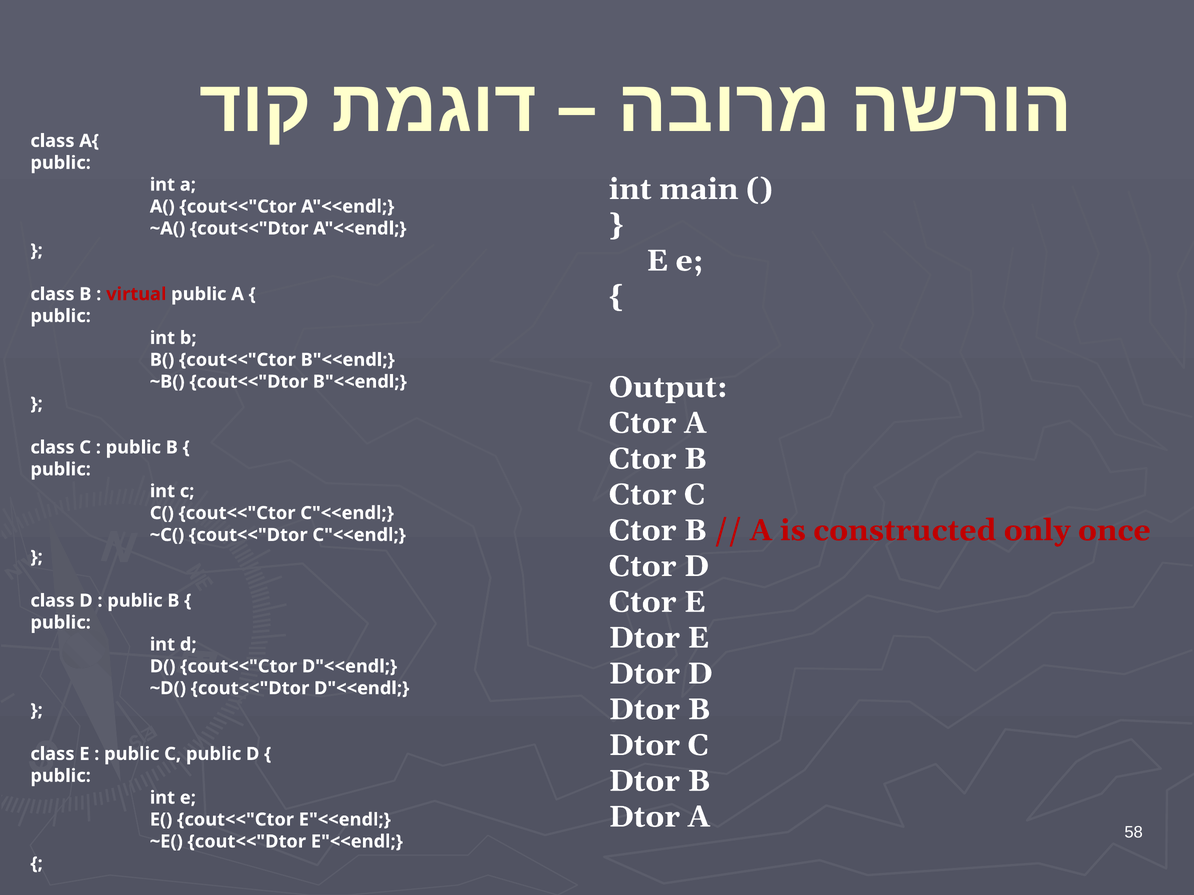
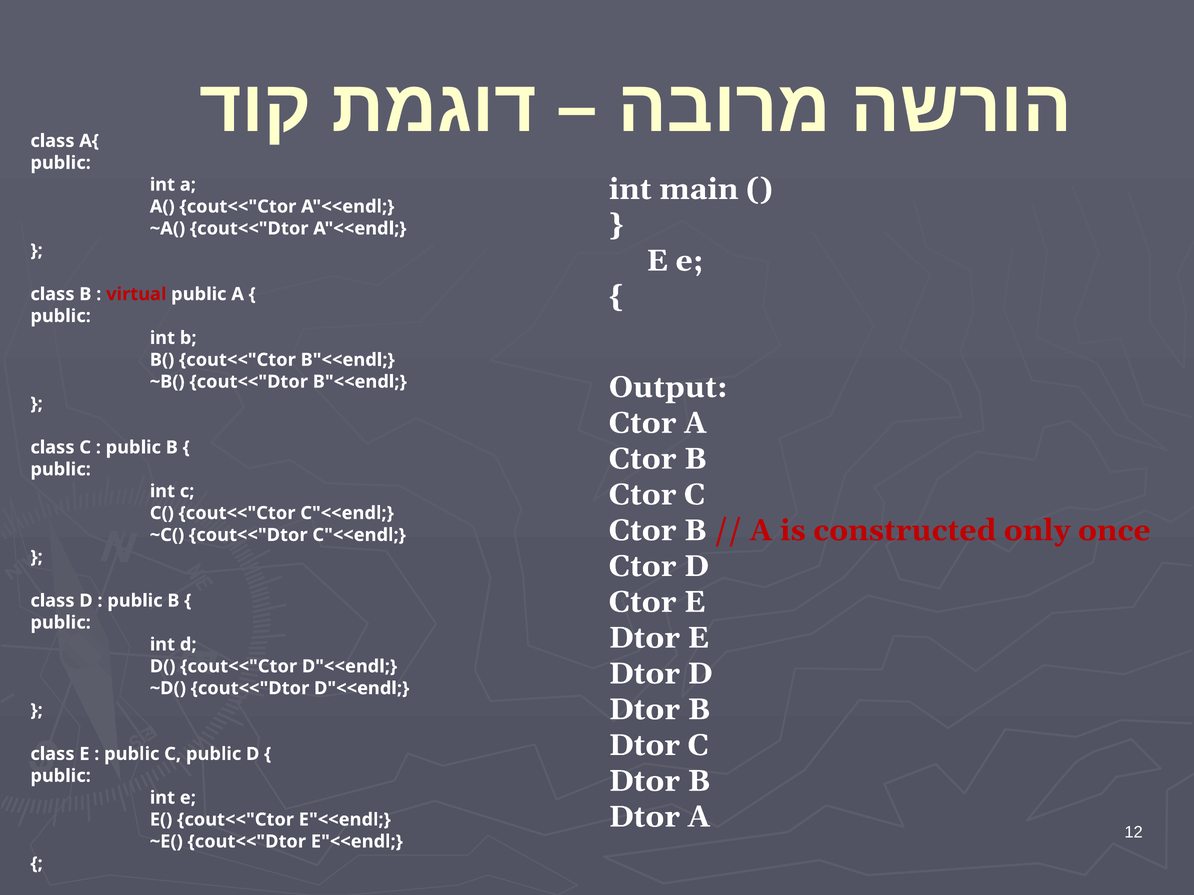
58: 58 -> 12
